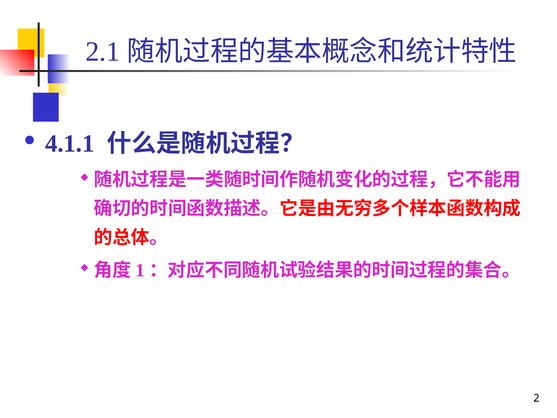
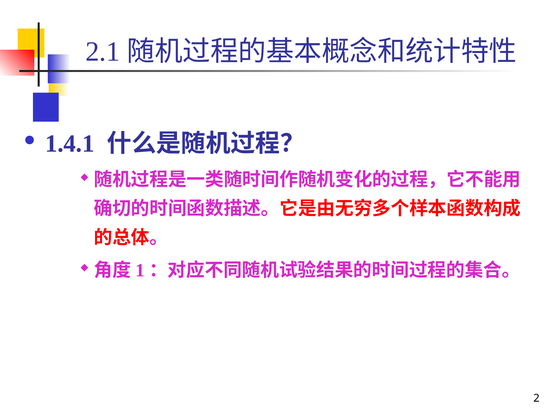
4.1.1: 4.1.1 -> 1.4.1
